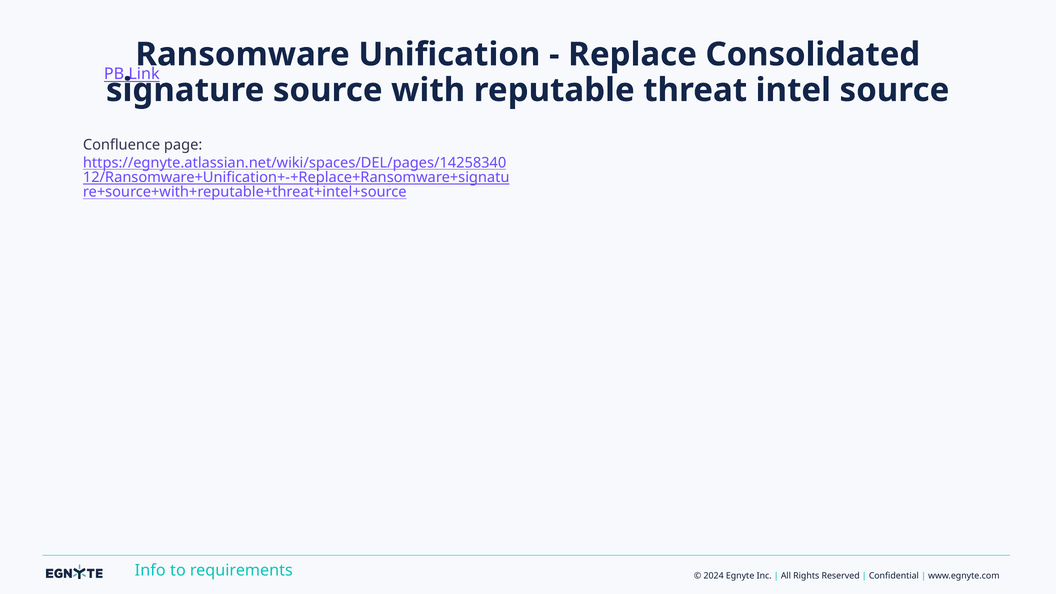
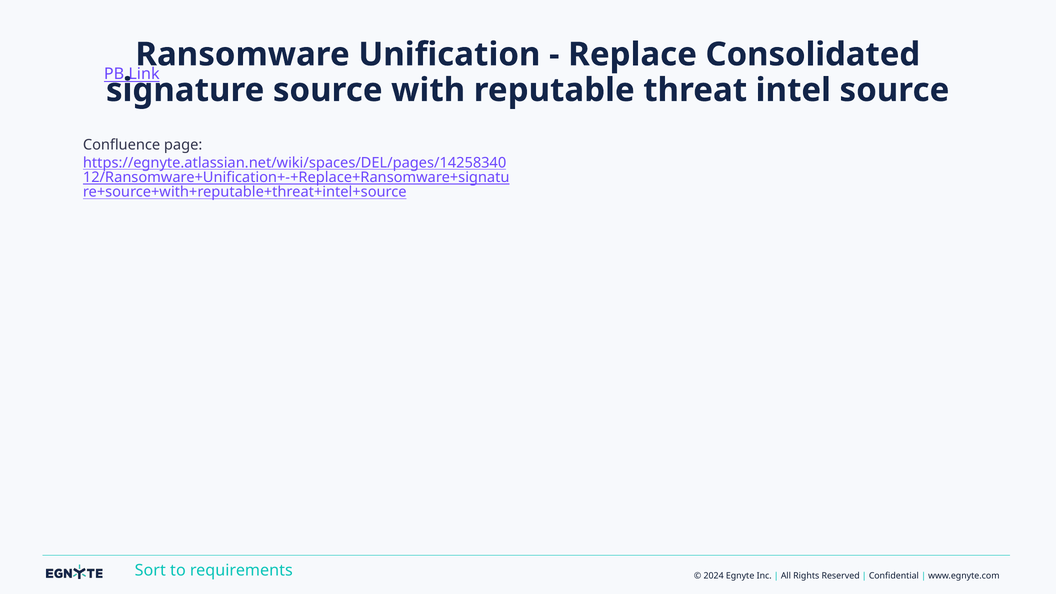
Info: Info -> Sort
